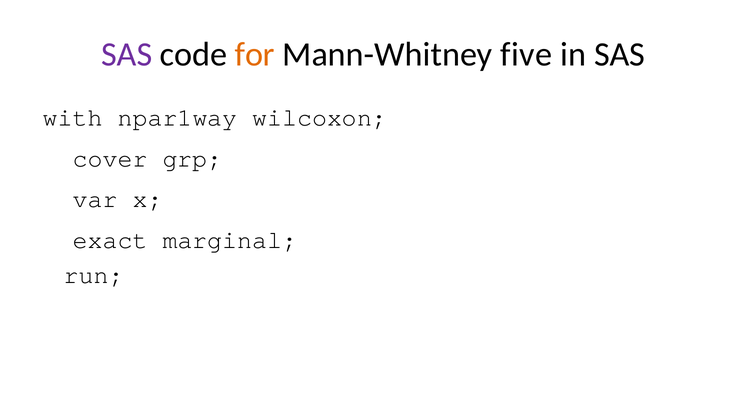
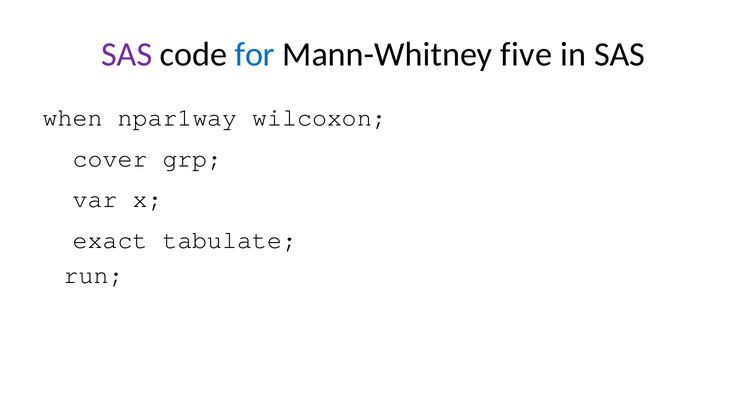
for colour: orange -> blue
with: with -> when
marginal: marginal -> tabulate
